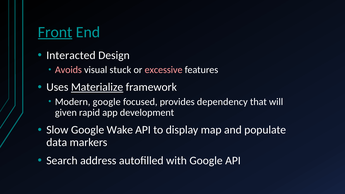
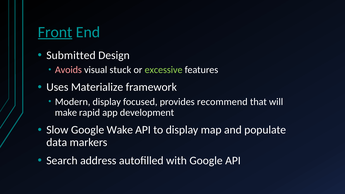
Interacted: Interacted -> Submitted
excessive colour: pink -> light green
Materialize underline: present -> none
Modern google: google -> display
dependency: dependency -> recommend
given: given -> make
